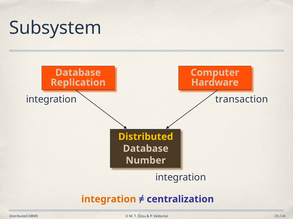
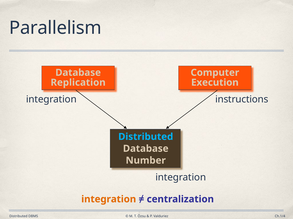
Subsystem: Subsystem -> Parallelism
Hardware: Hardware -> Execution
transaction: transaction -> instructions
Distributed at (146, 137) colour: yellow -> light blue
